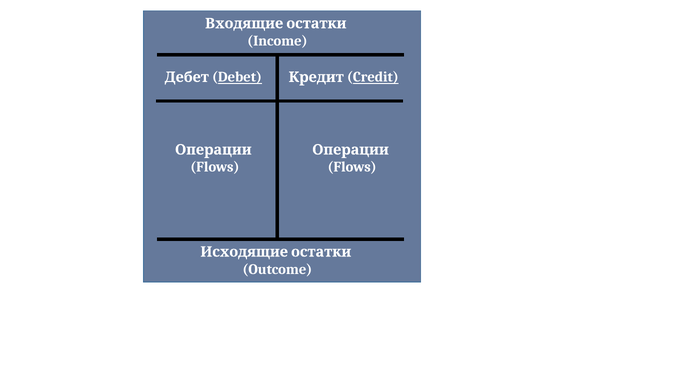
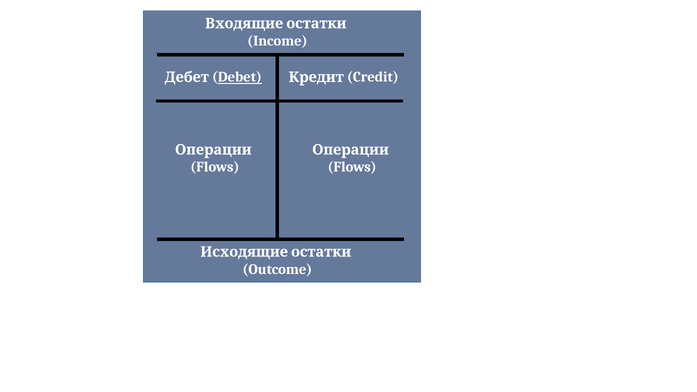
Credit underline: present -> none
